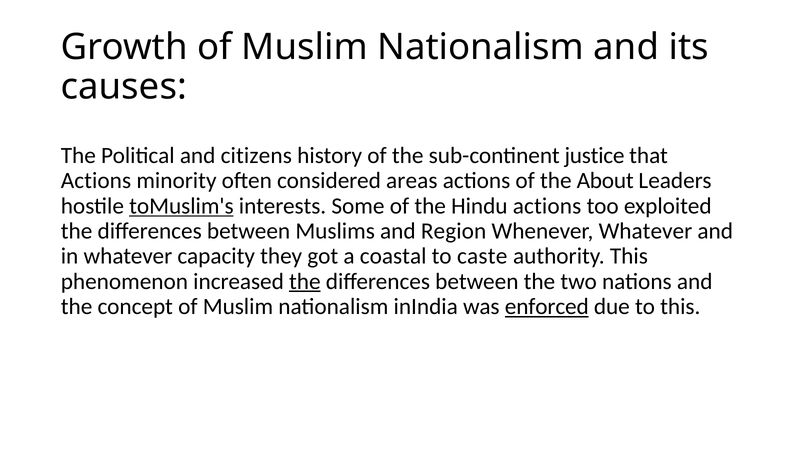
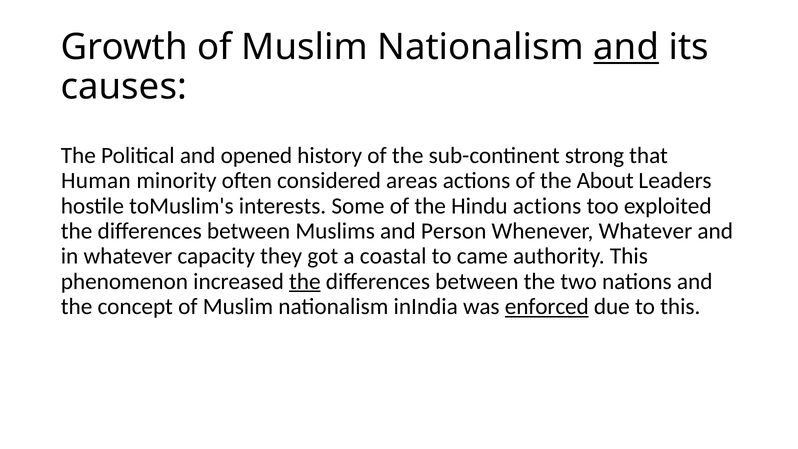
and at (626, 47) underline: none -> present
citizens: citizens -> opened
justice: justice -> strong
Actions at (96, 181): Actions -> Human
toMuslim's underline: present -> none
Region: Region -> Person
caste: caste -> came
